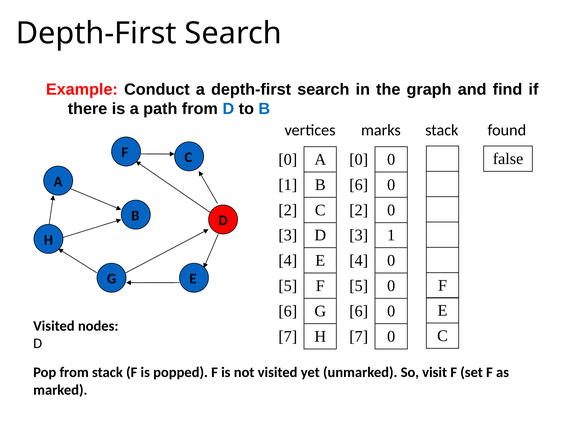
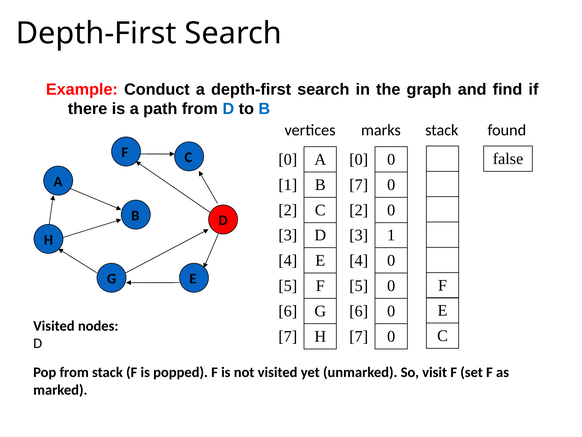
6 at (359, 185): 6 -> 7
